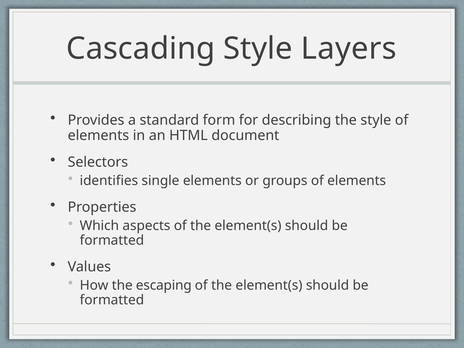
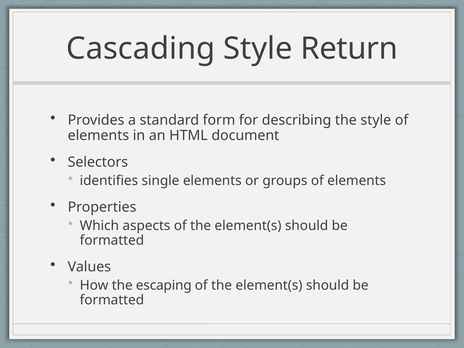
Layers: Layers -> Return
